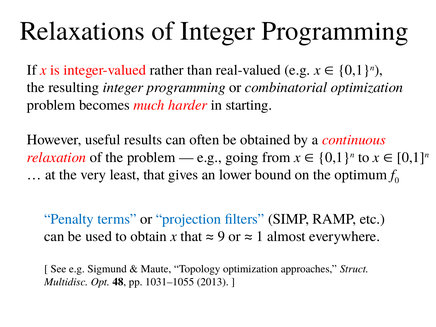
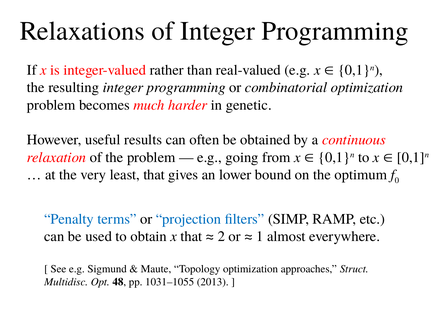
starting: starting -> genetic
9: 9 -> 2
